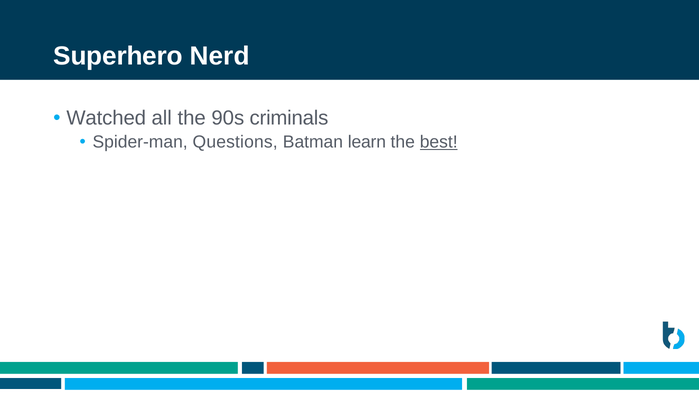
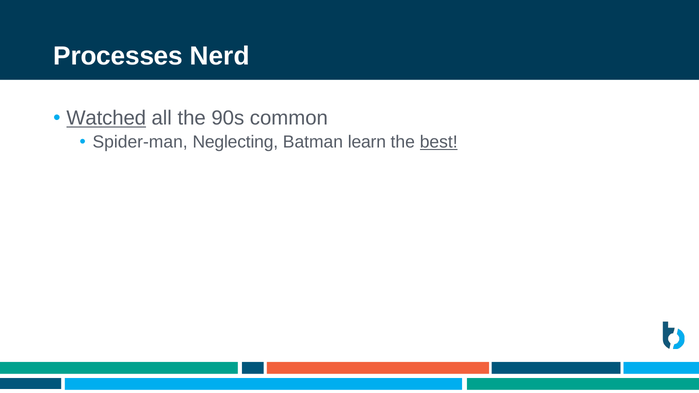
Superhero: Superhero -> Processes
Watched underline: none -> present
criminals: criminals -> common
Questions: Questions -> Neglecting
